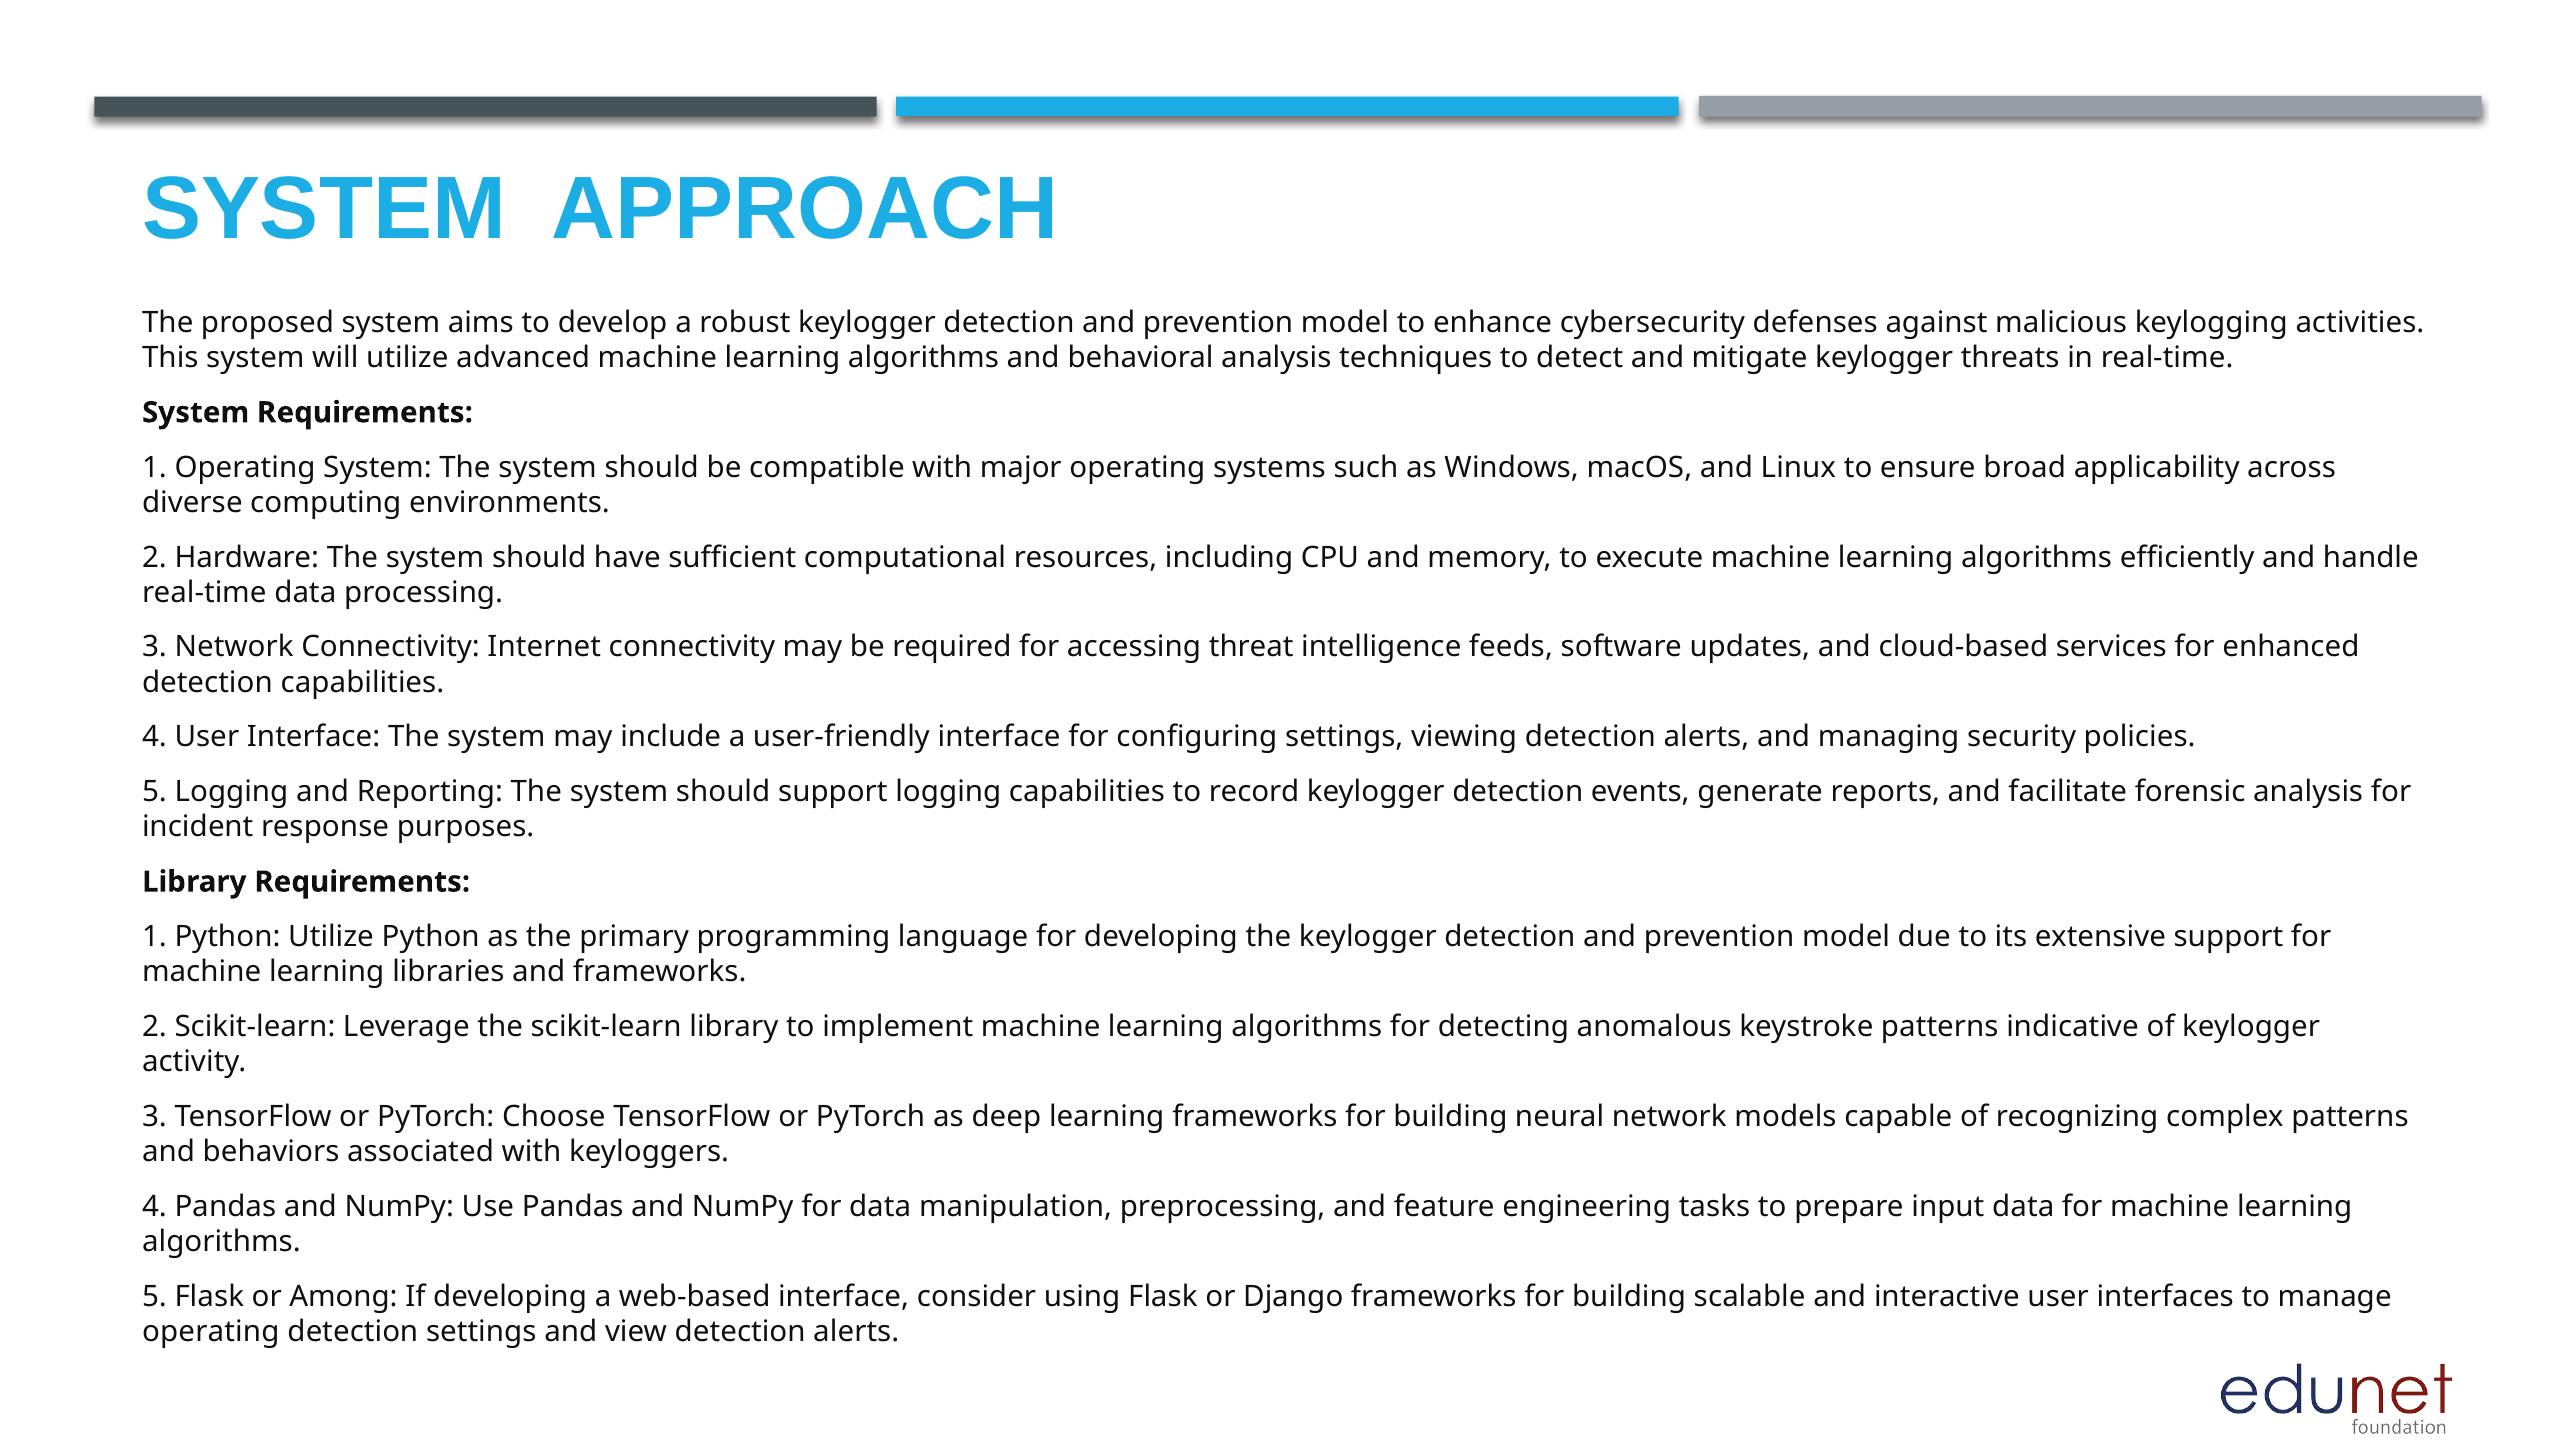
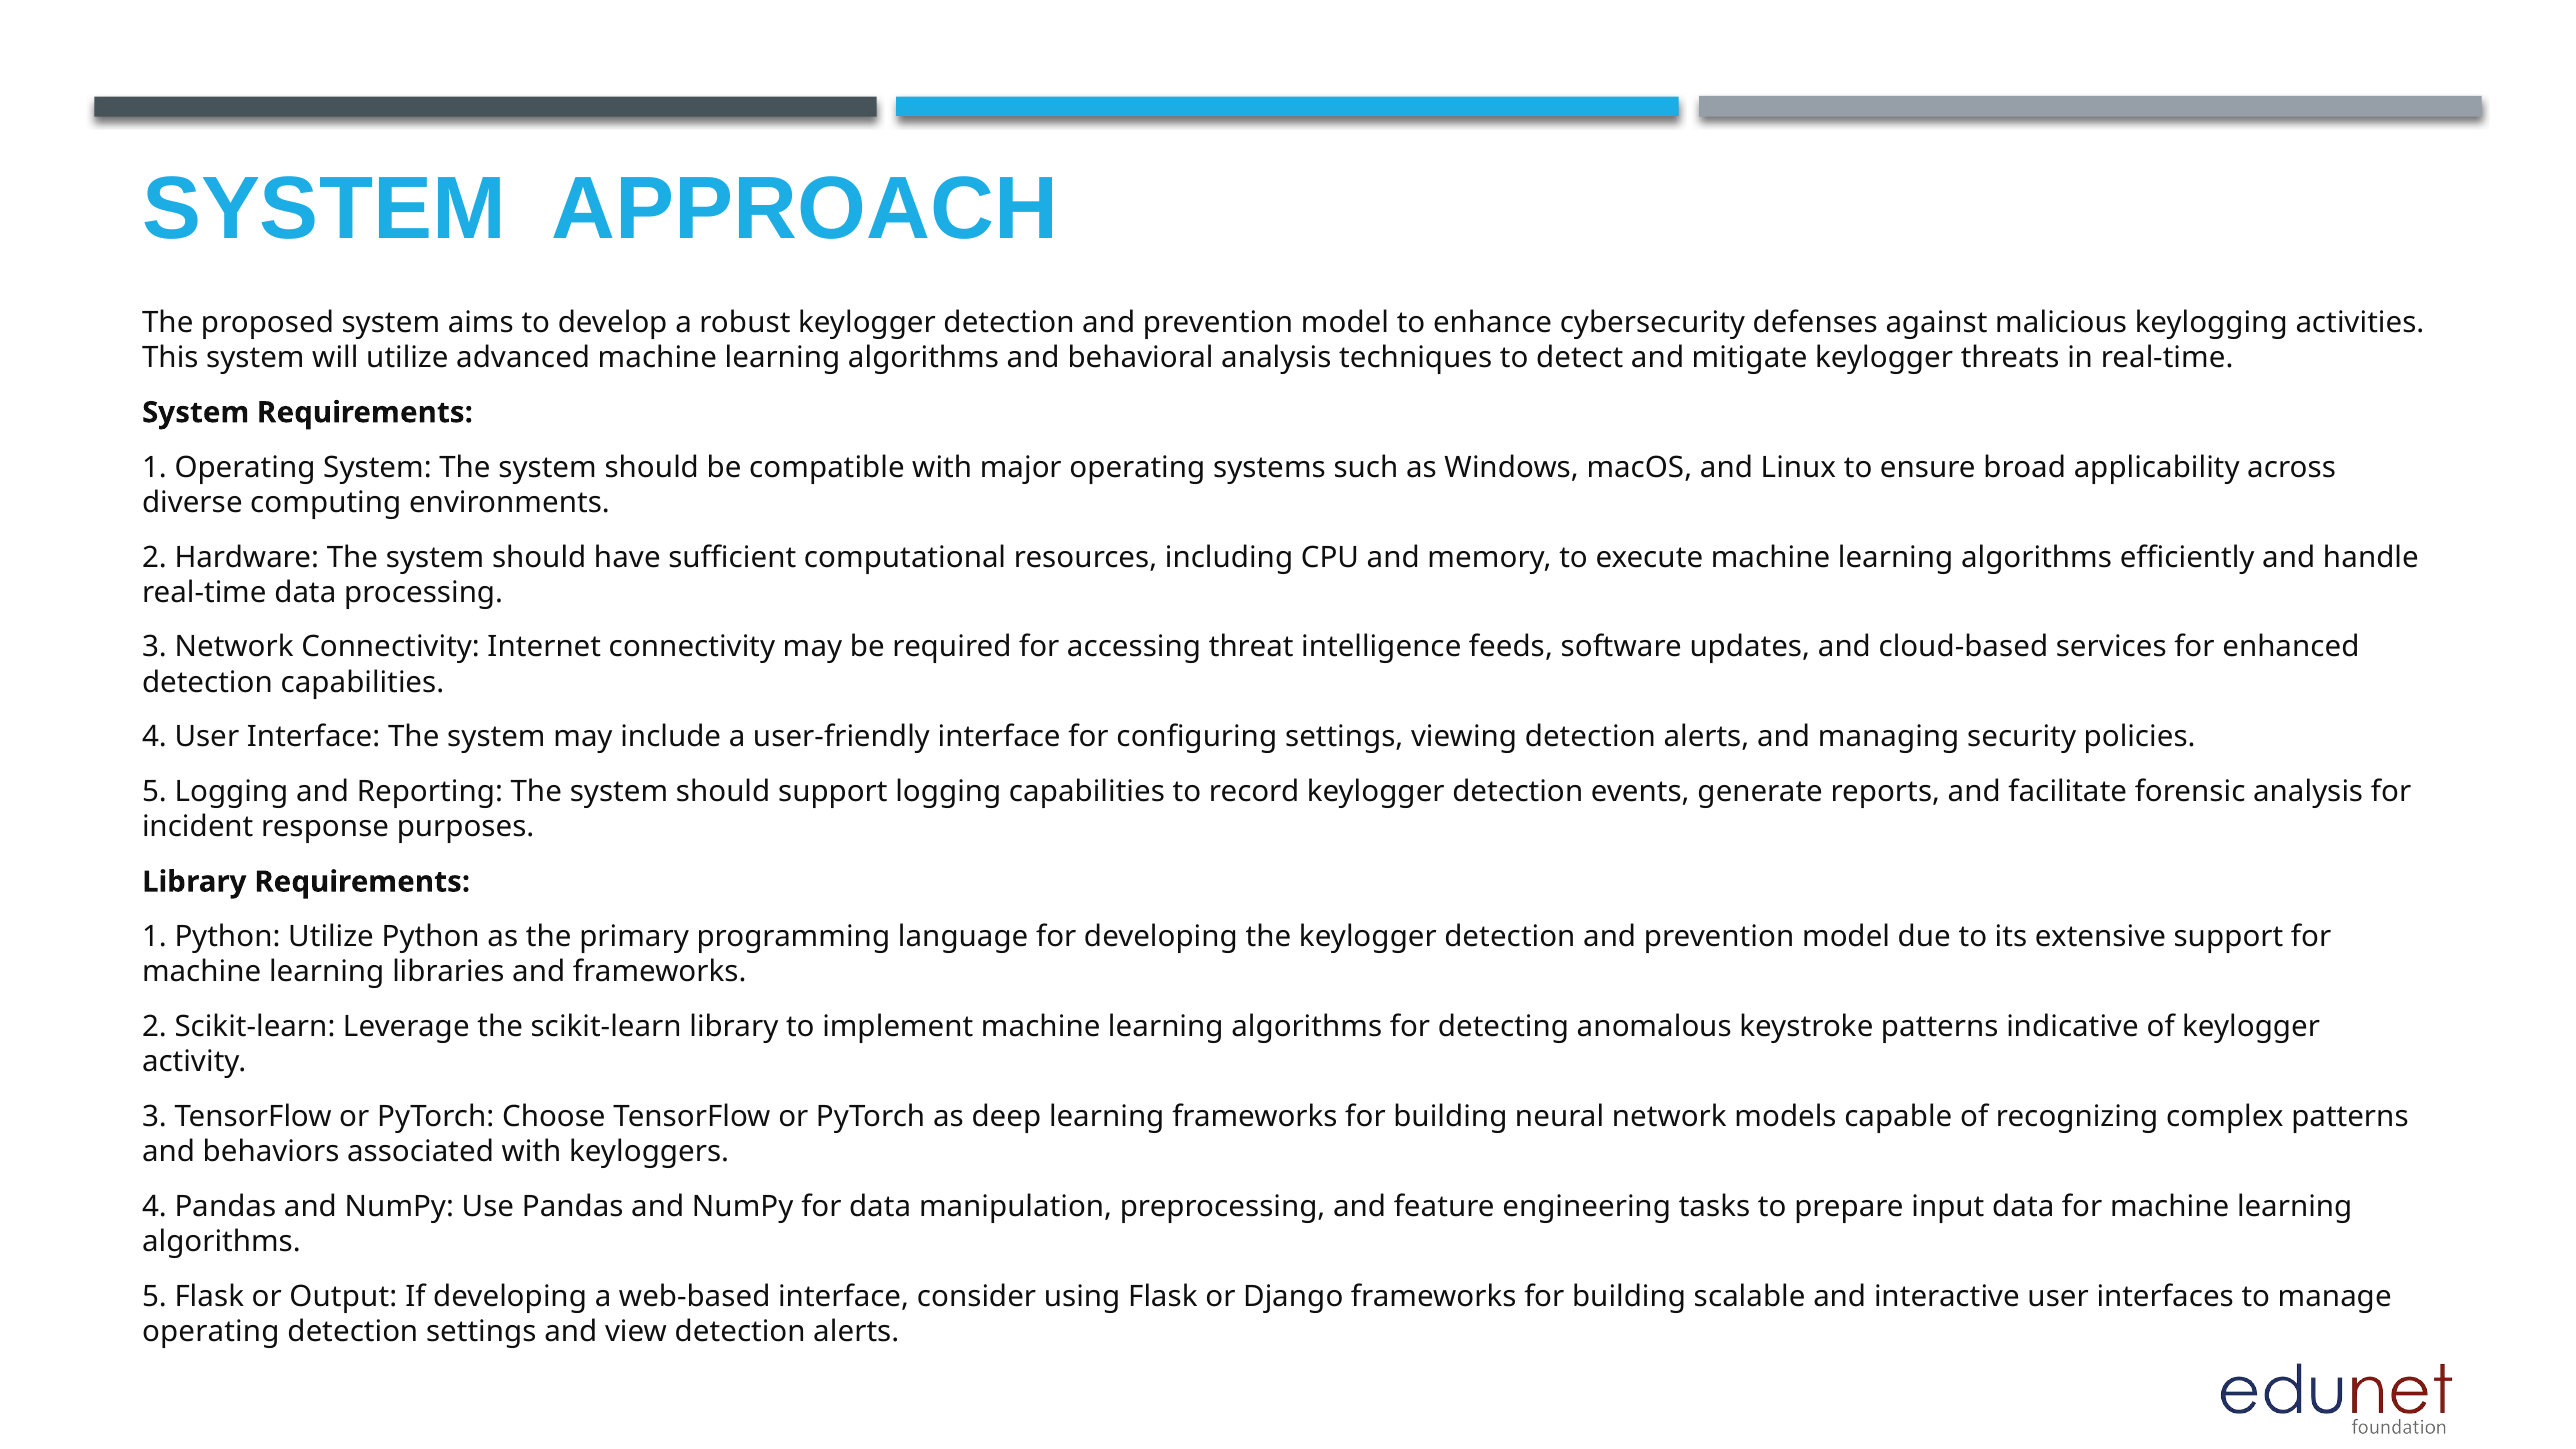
Among: Among -> Output
